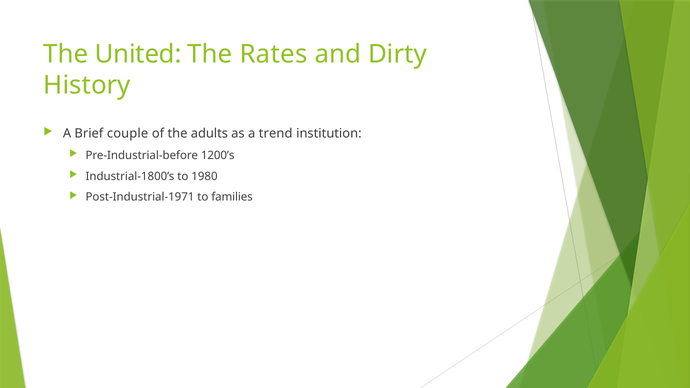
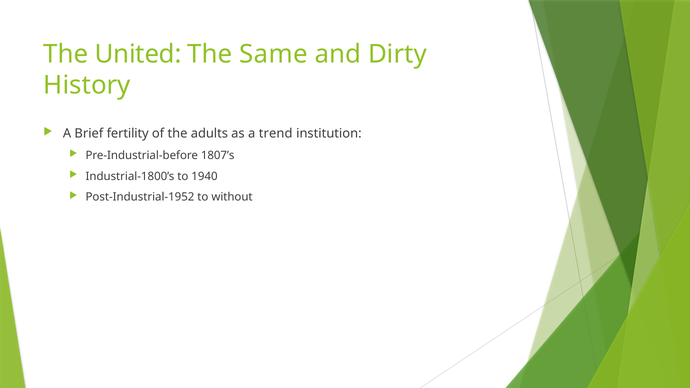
Rates: Rates -> Same
couple: couple -> fertility
1200’s: 1200’s -> 1807’s
1980: 1980 -> 1940
Post-Industrial-1971: Post-Industrial-1971 -> Post-Industrial-1952
families: families -> without
